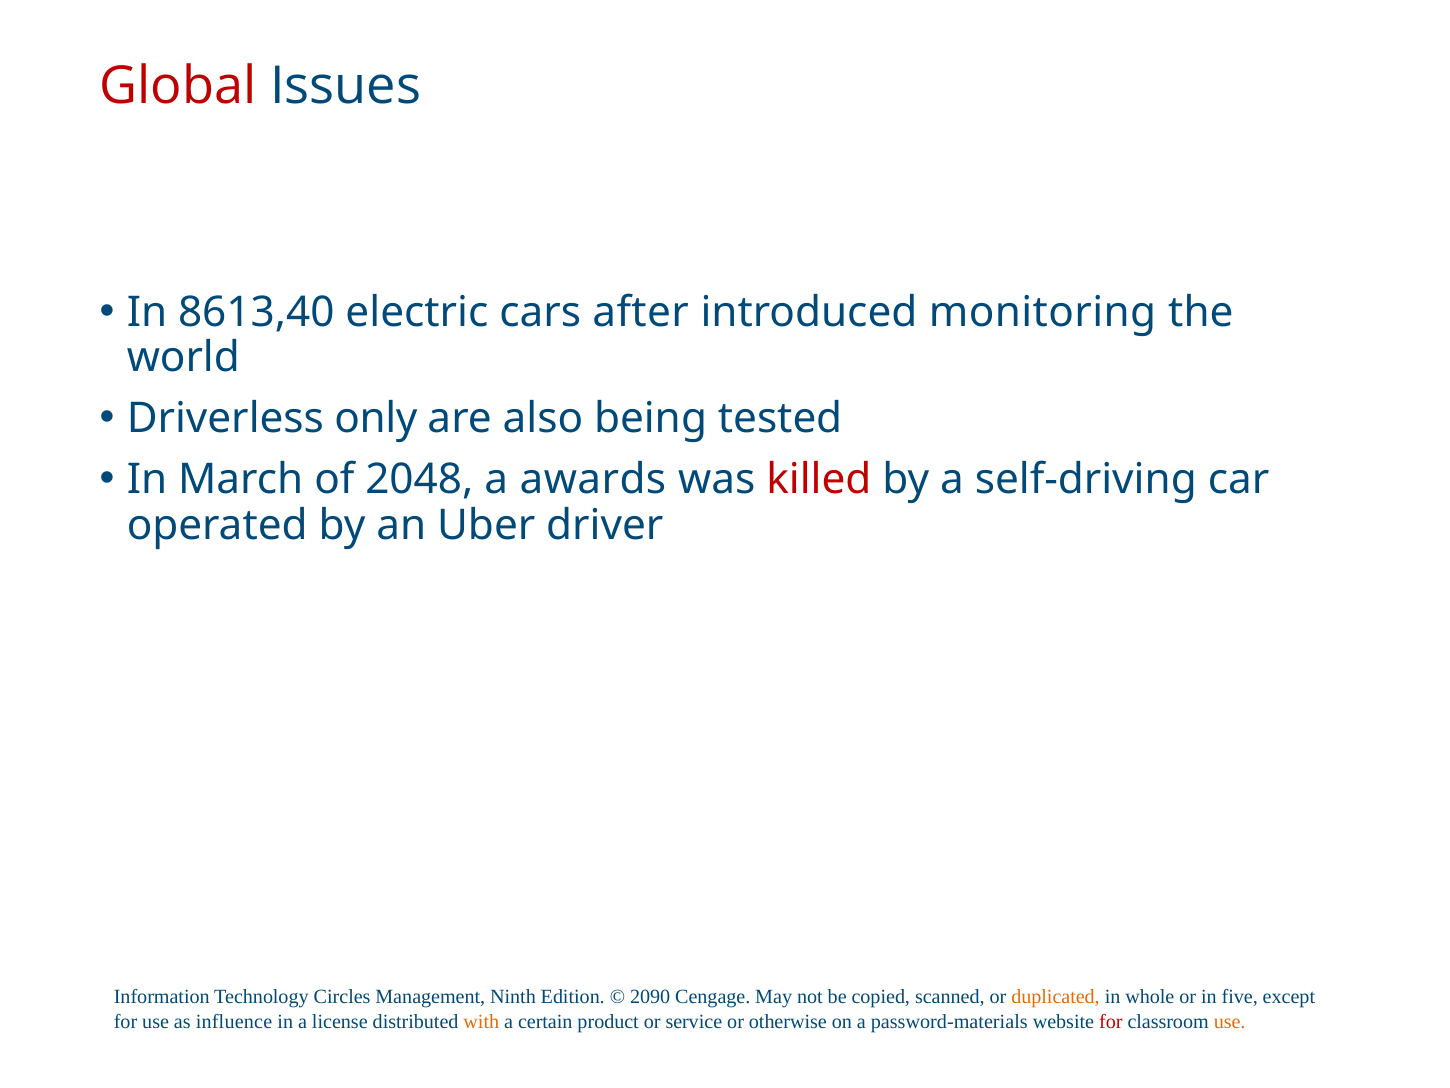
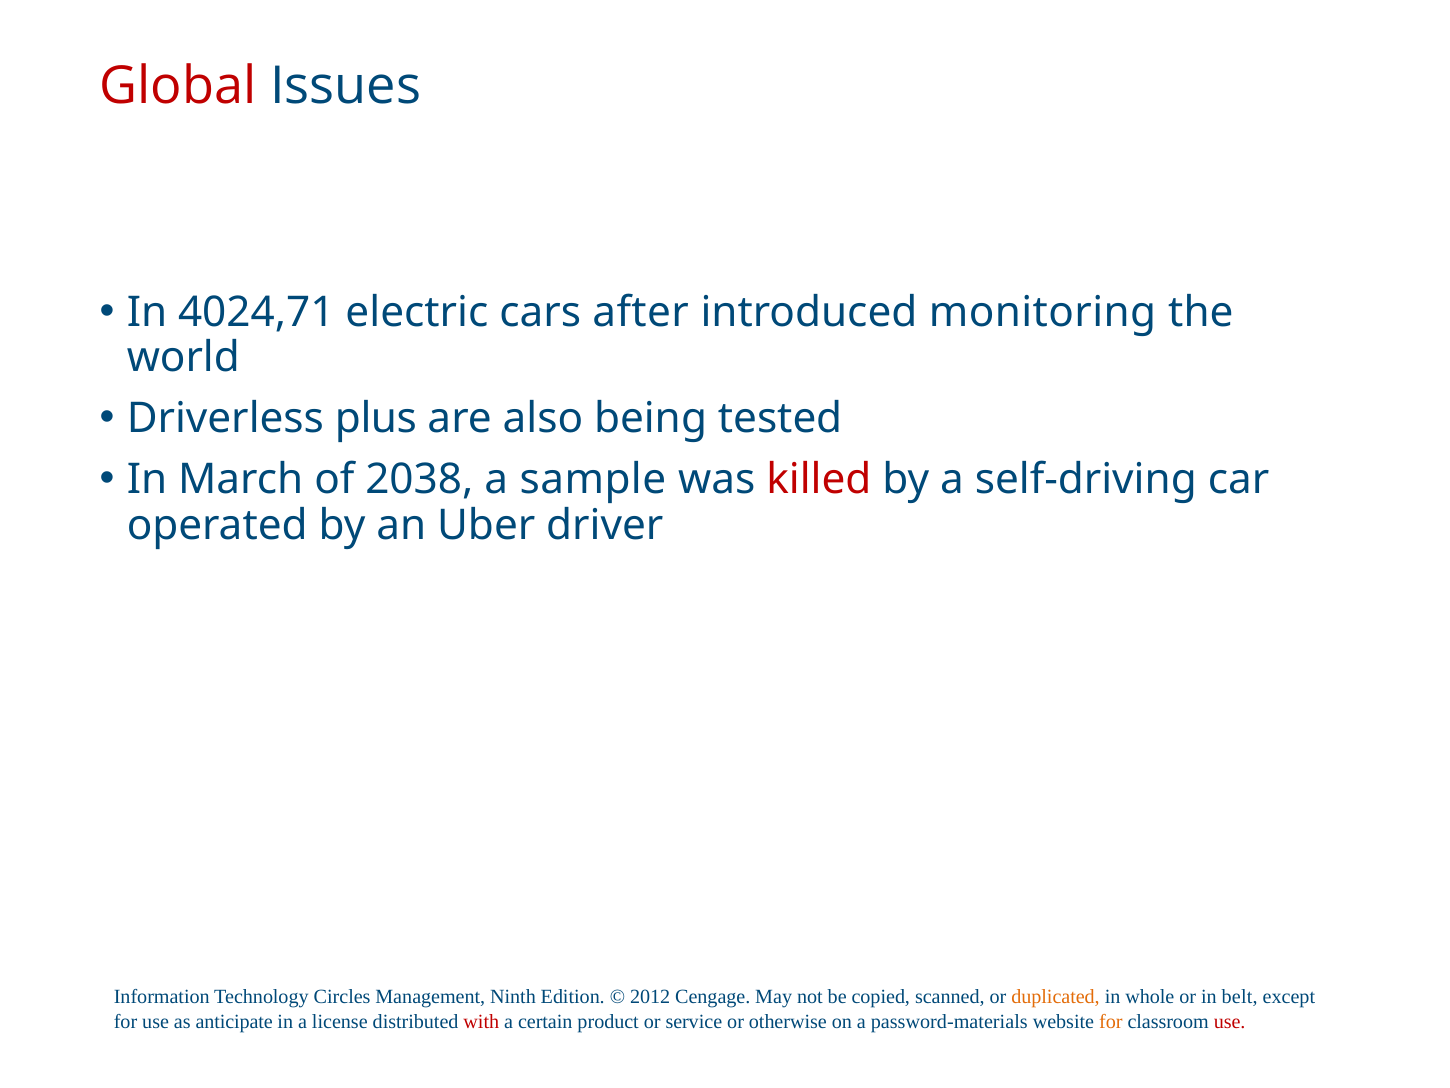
8613,40: 8613,40 -> 4024,71
only: only -> plus
2048: 2048 -> 2038
awards: awards -> sample
2090: 2090 -> 2012
five: five -> belt
influence: influence -> anticipate
with colour: orange -> red
for at (1111, 1021) colour: red -> orange
use at (1230, 1021) colour: orange -> red
